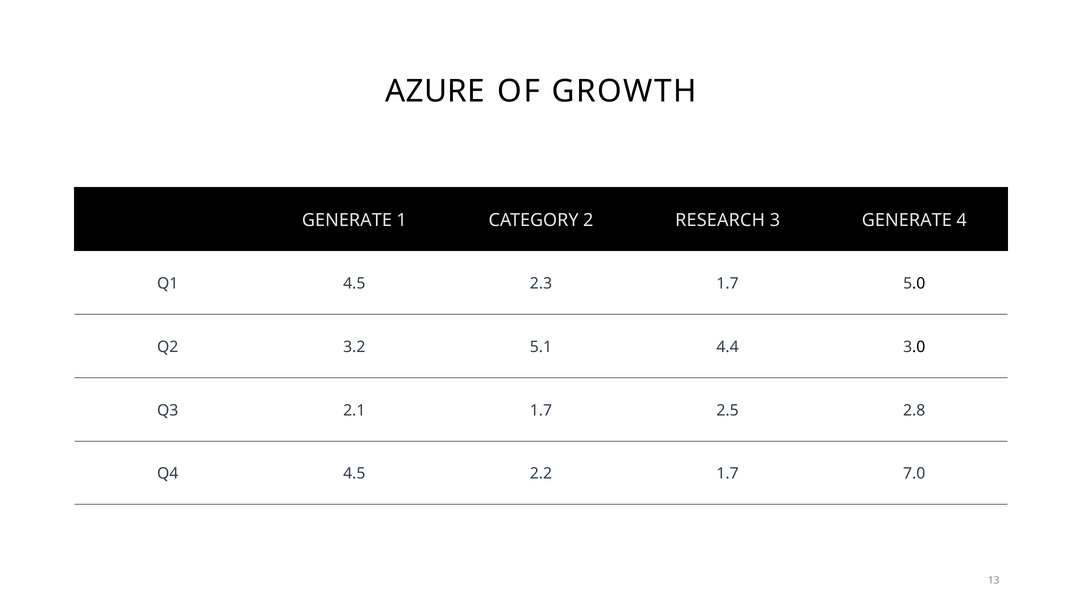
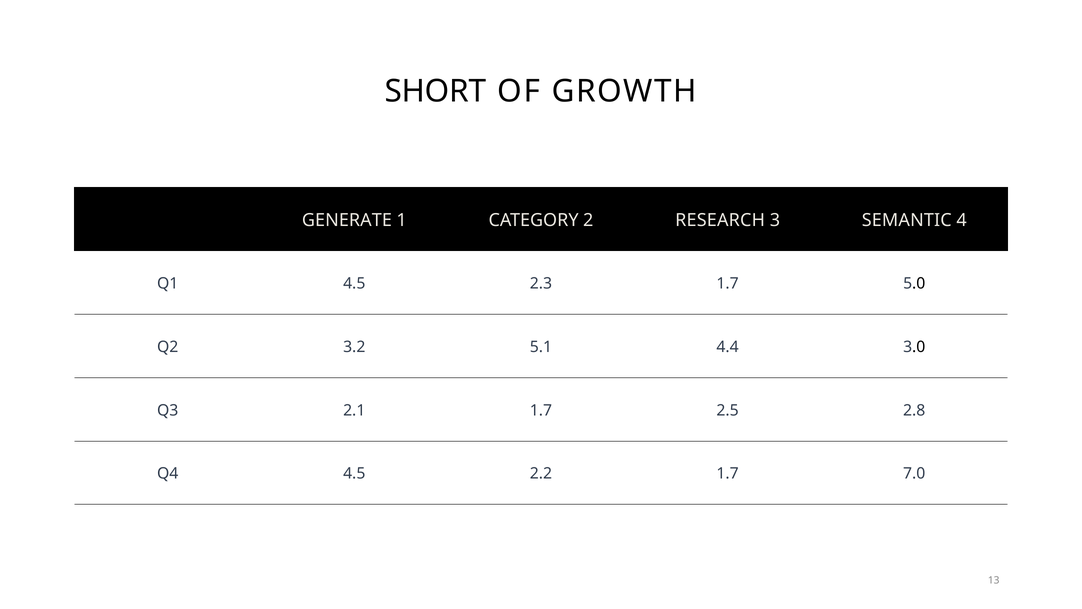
AZURE: AZURE -> SHORT
3​ GENERATE: GENERATE -> SEMANTIC
